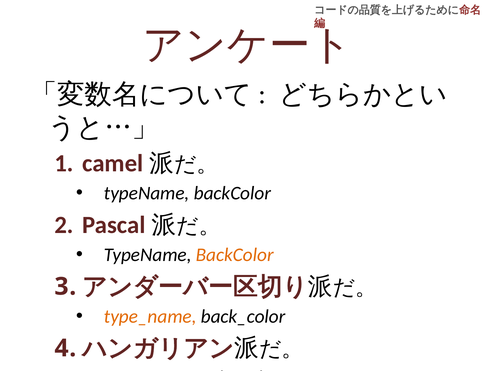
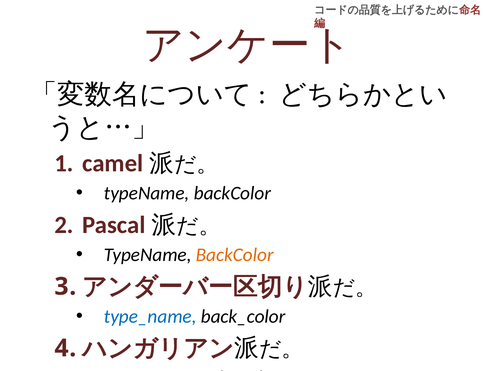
type_name colour: orange -> blue
